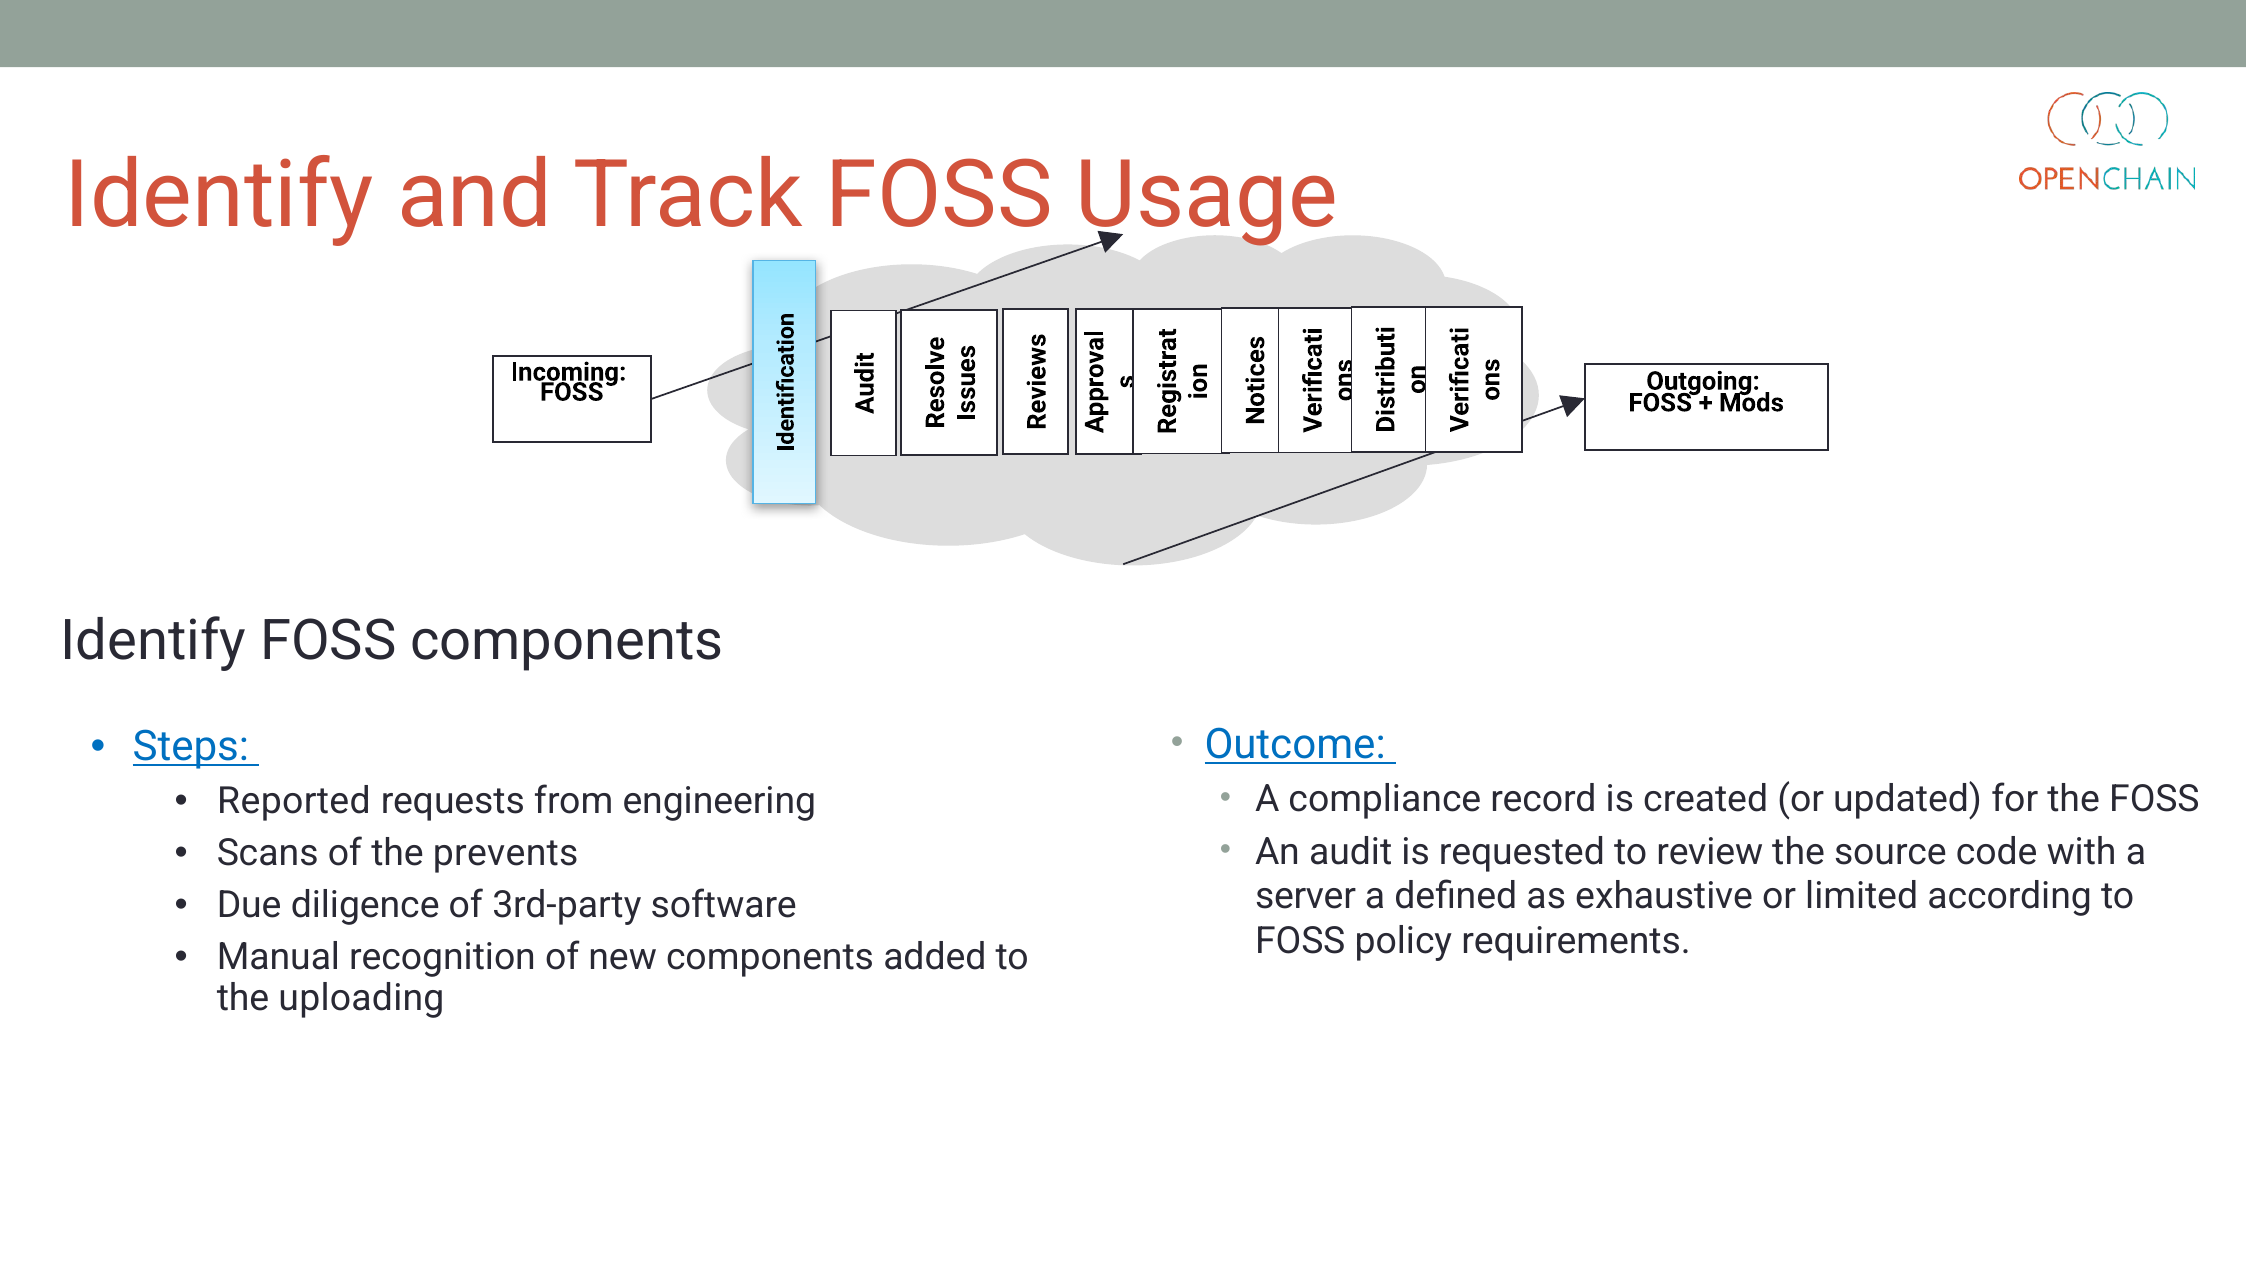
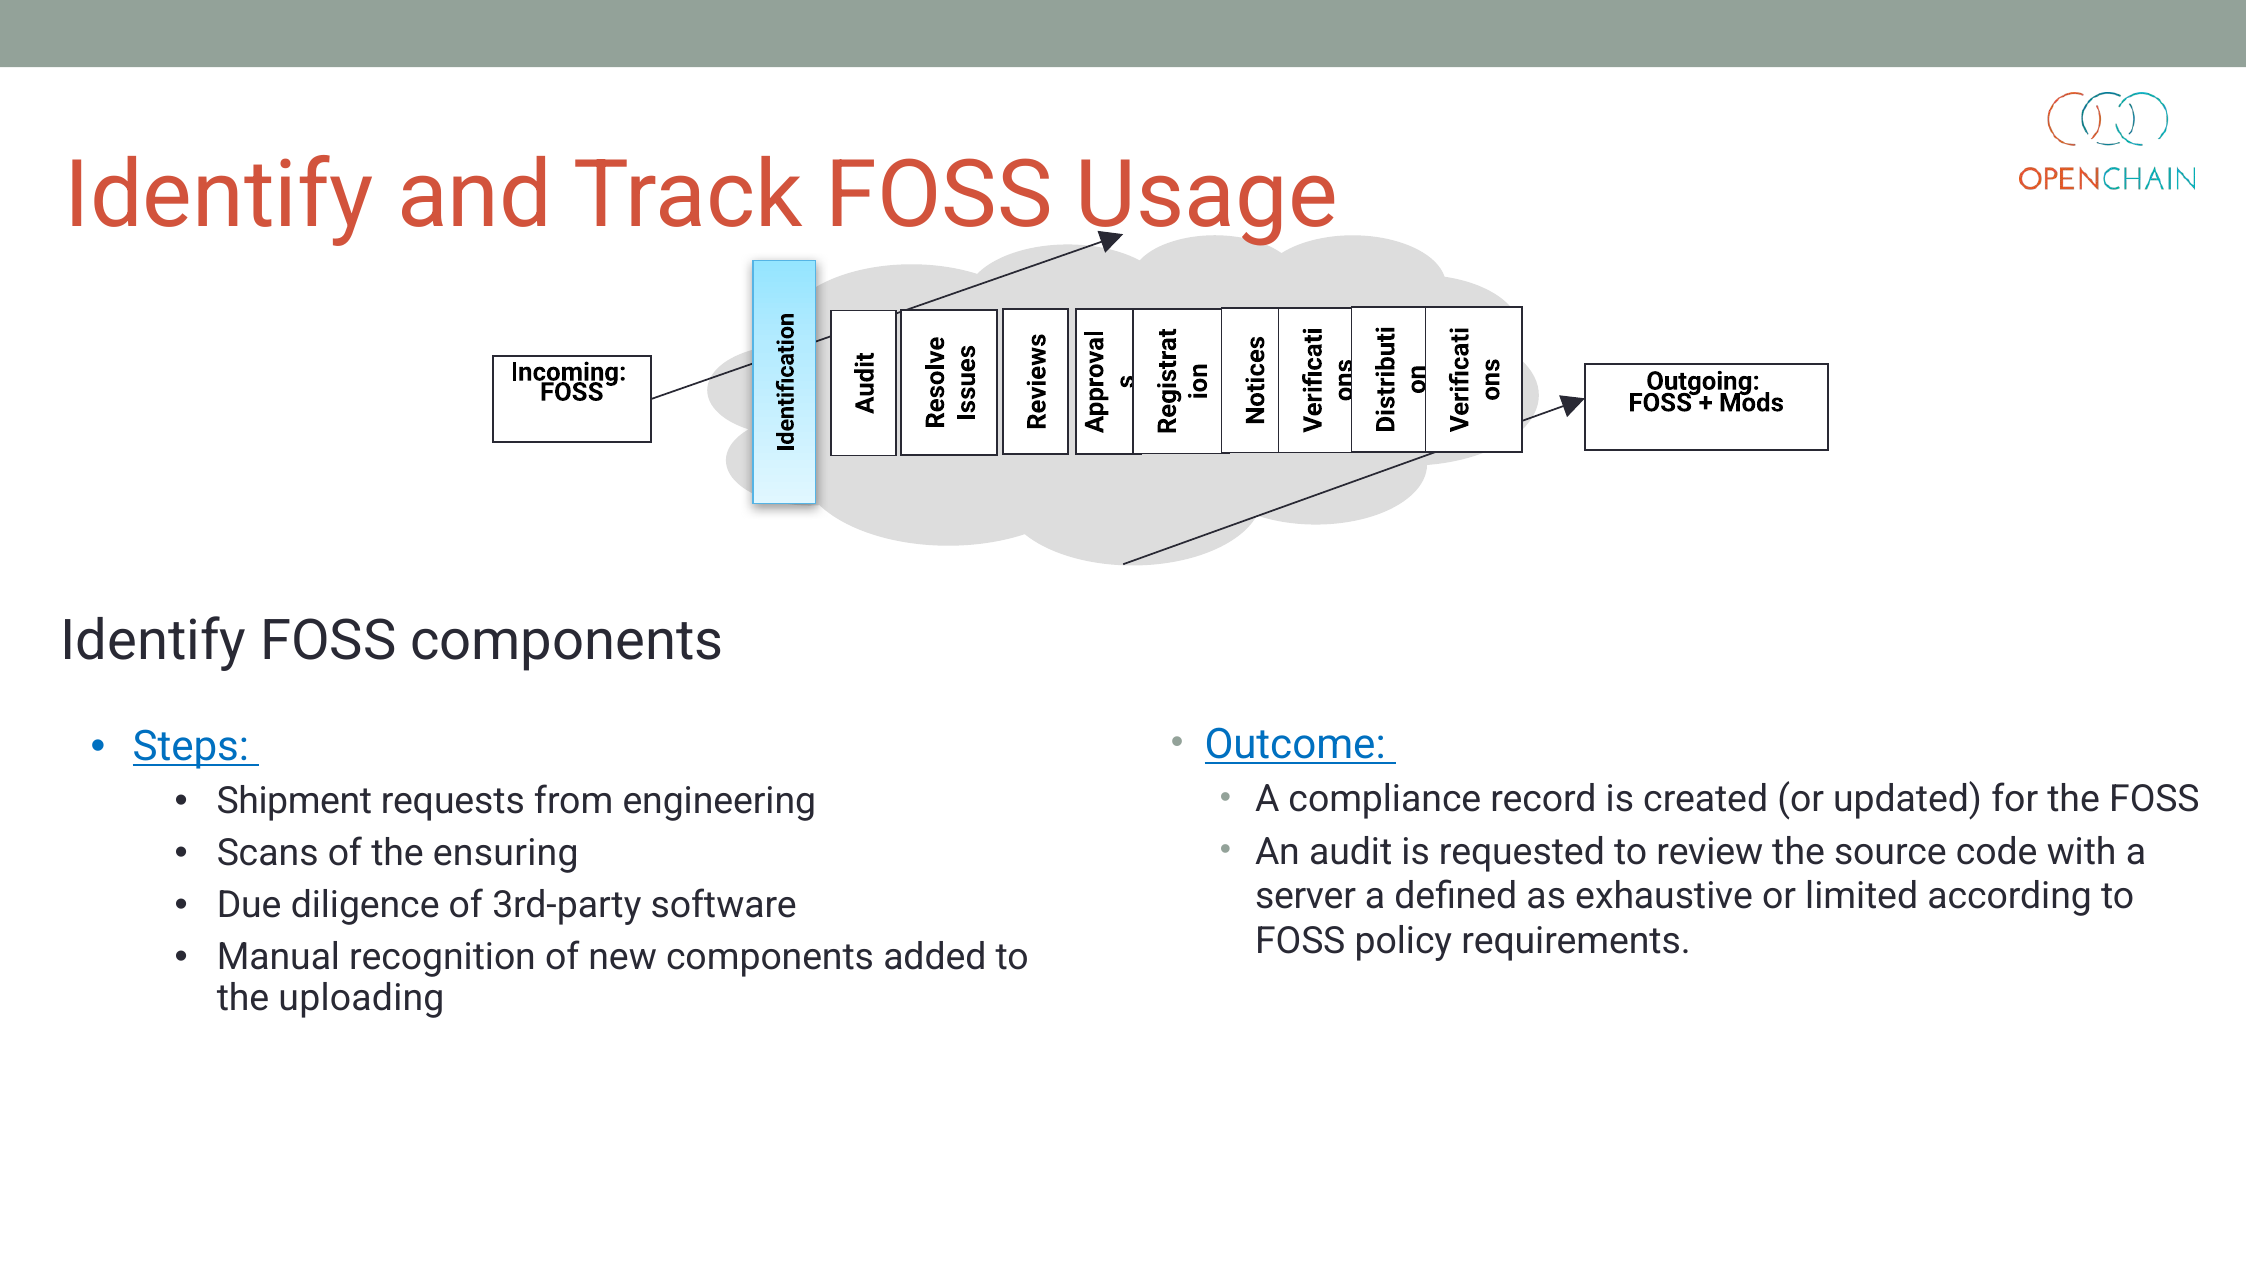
Reported: Reported -> Shipment
prevents: prevents -> ensuring
